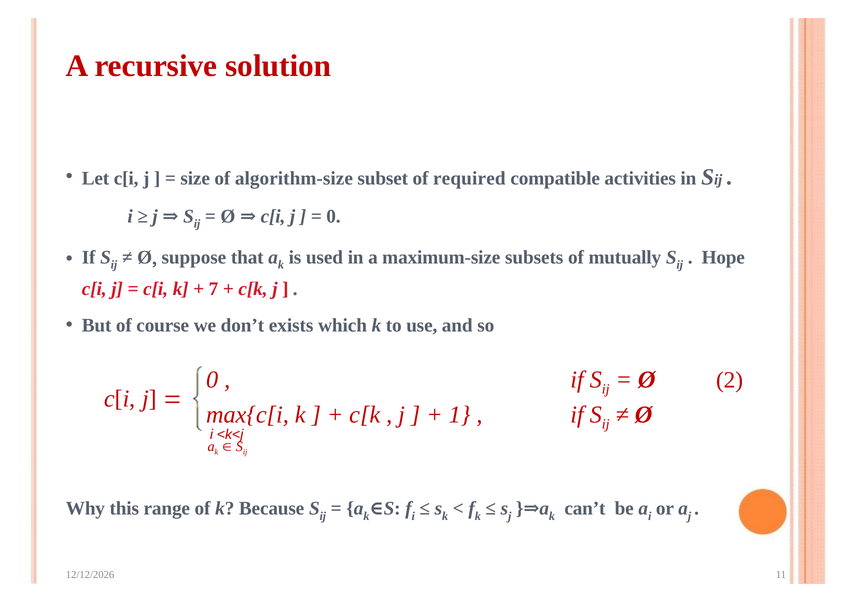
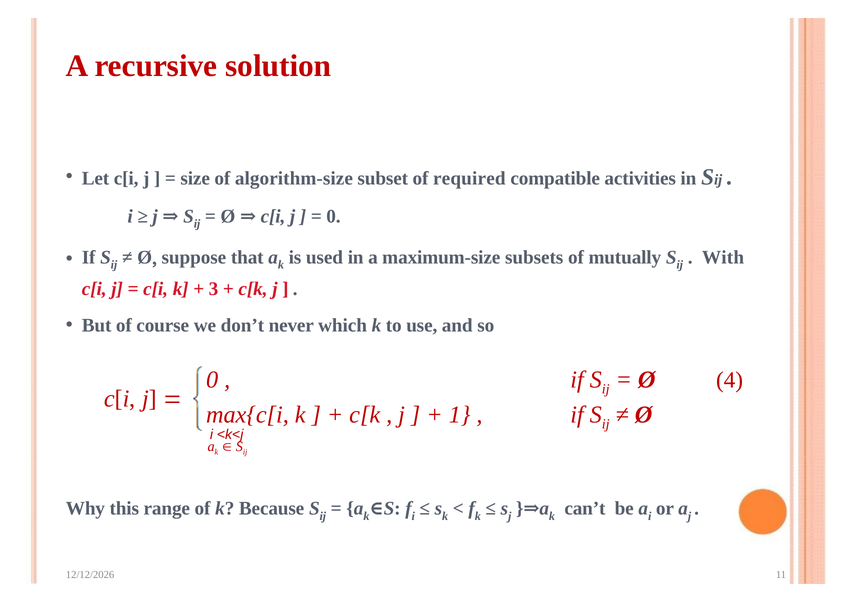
Hope: Hope -> With
7: 7 -> 3
exists: exists -> never
2: 2 -> 4
